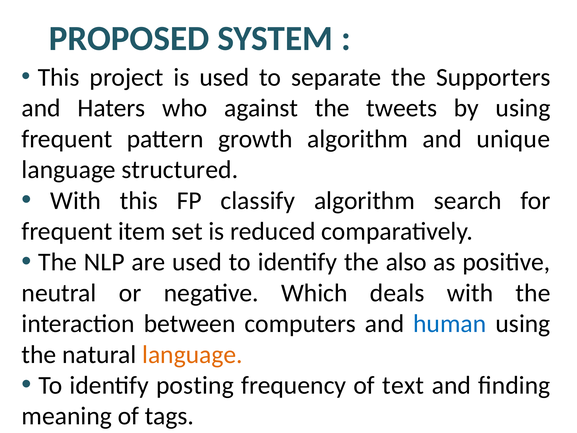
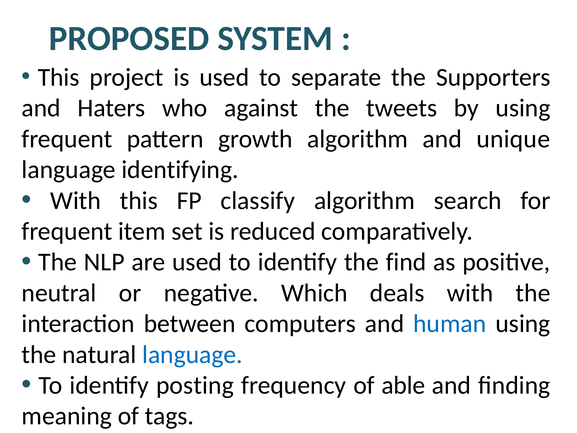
structured: structured -> identifying
also: also -> find
language at (192, 354) colour: orange -> blue
text: text -> able
